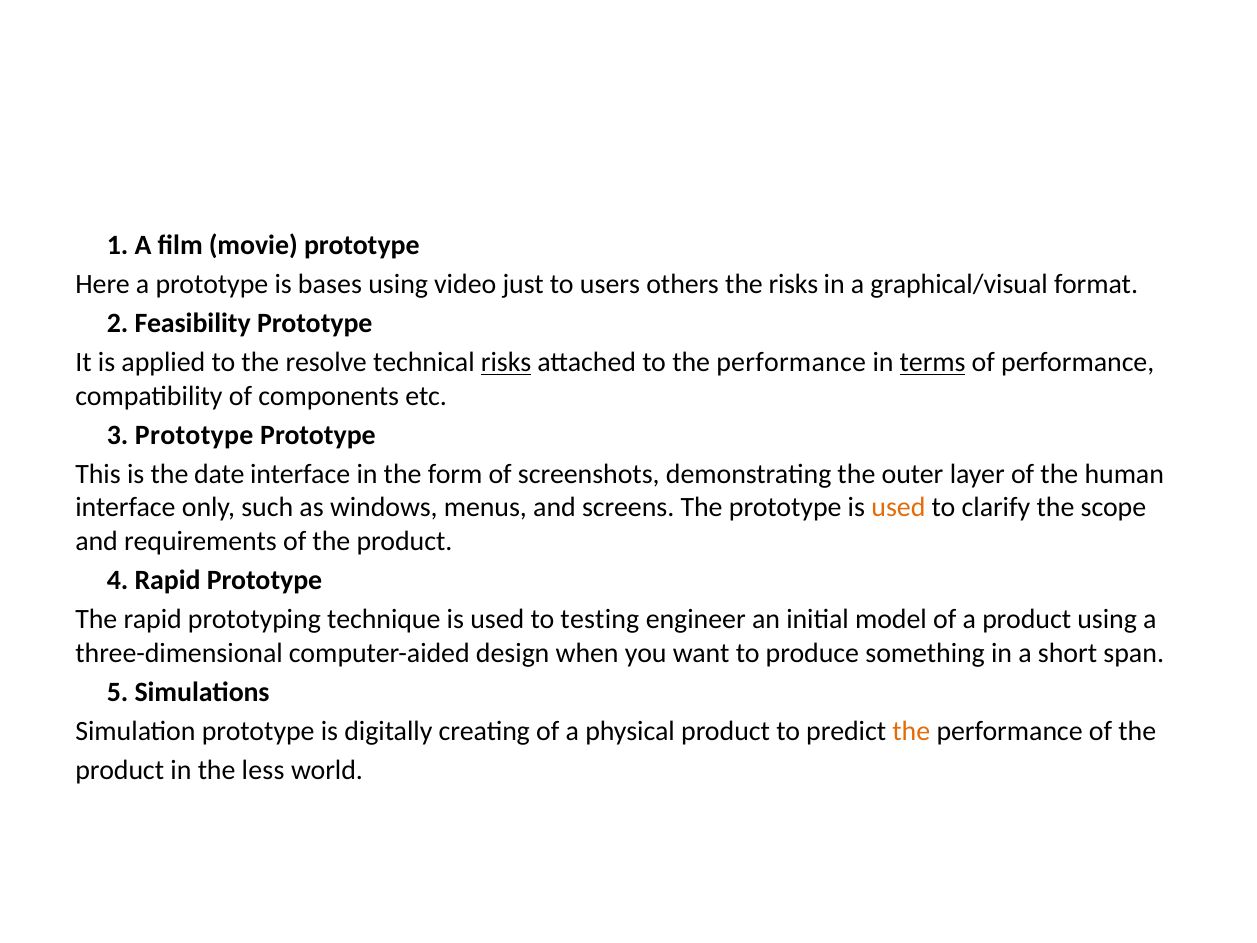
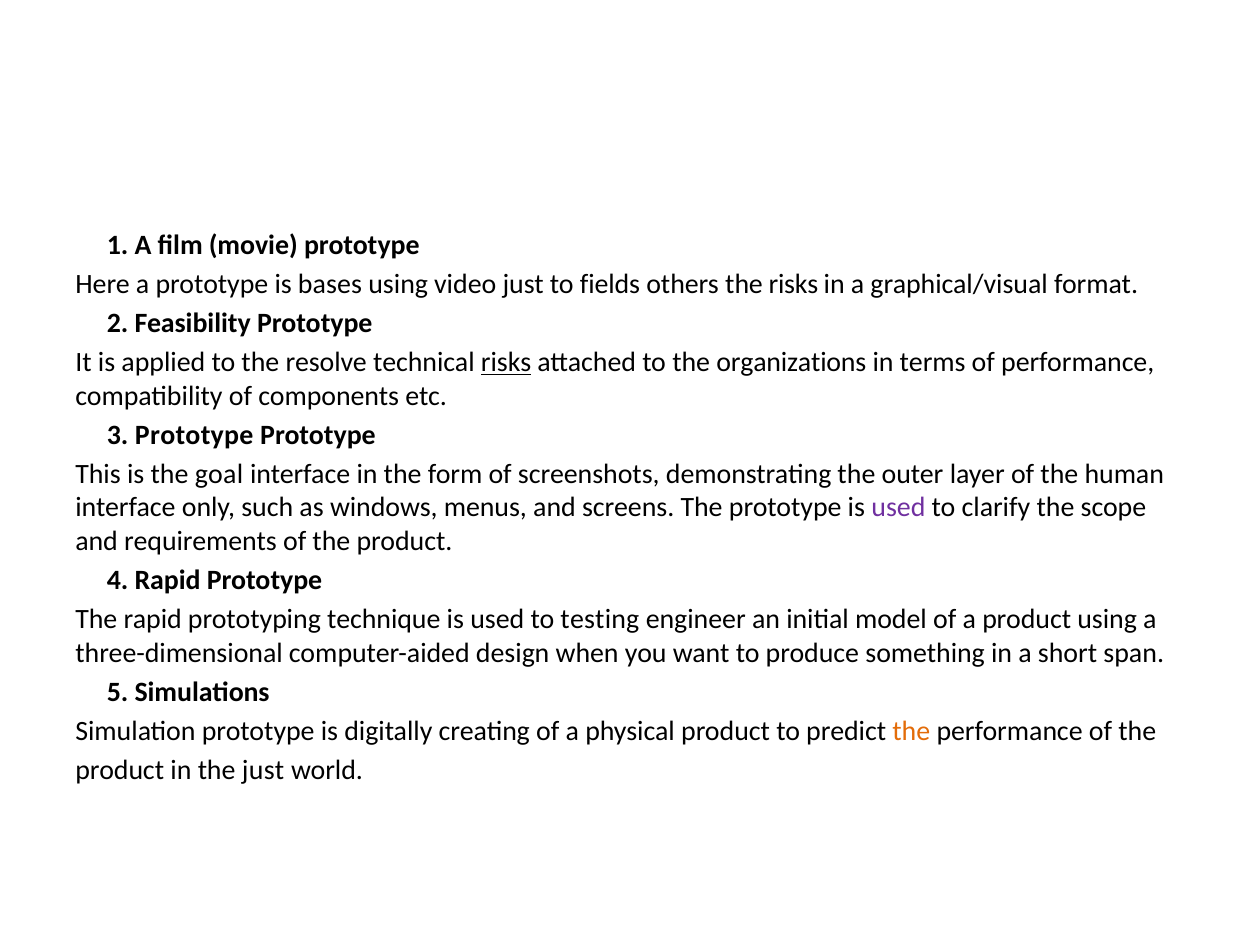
users: users -> fields
to the performance: performance -> organizations
terms underline: present -> none
date: date -> goal
used at (898, 507) colour: orange -> purple
the less: less -> just
